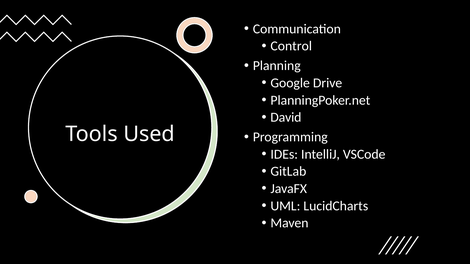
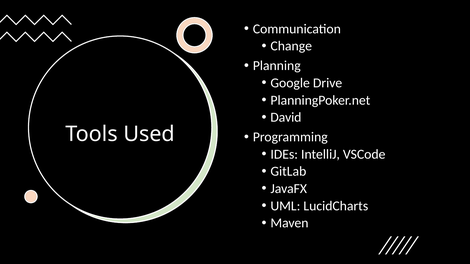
Control: Control -> Change
